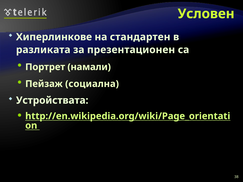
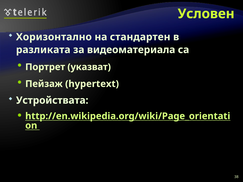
Хиперлинкове: Хиперлинкове -> Хоризонтално
презентационен: презентационен -> видеоматериала
намали: намали -> указват
социална: социална -> hypertext
